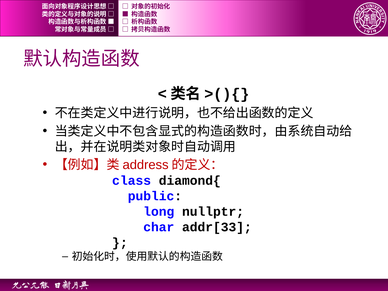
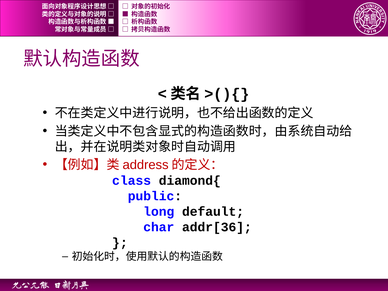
nullptr: nullptr -> default
addr[33: addr[33 -> addr[36
